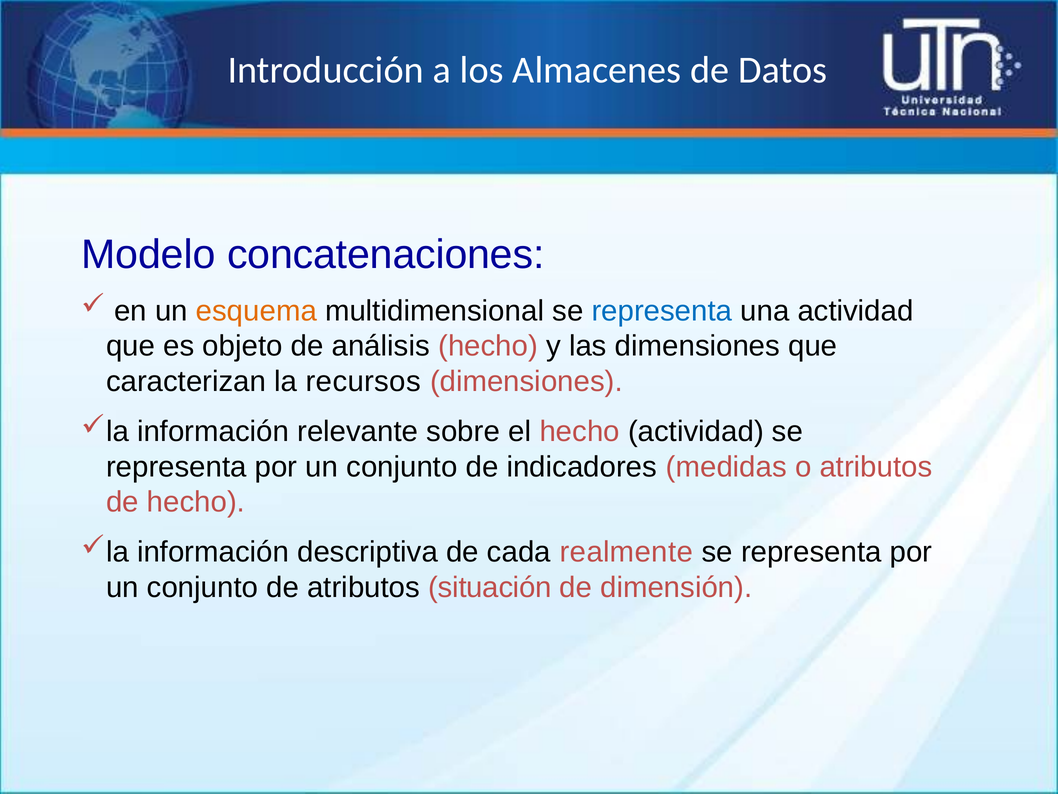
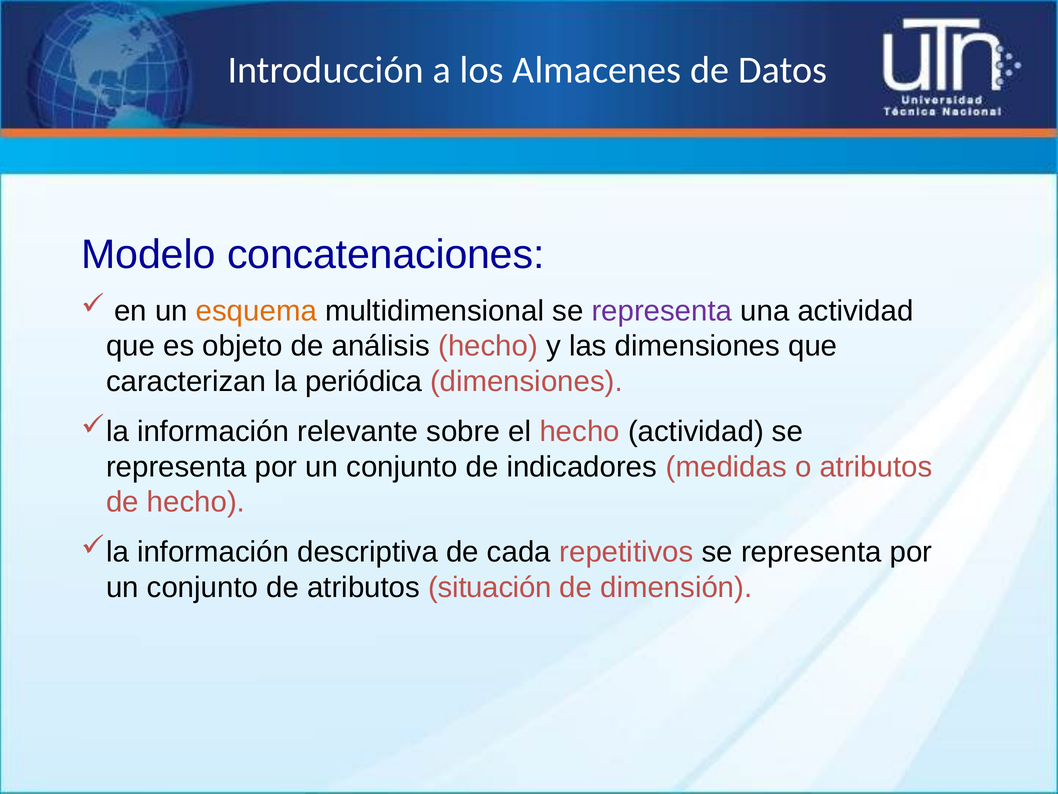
representa at (662, 311) colour: blue -> purple
recursos: recursos -> periódica
realmente: realmente -> repetitivos
